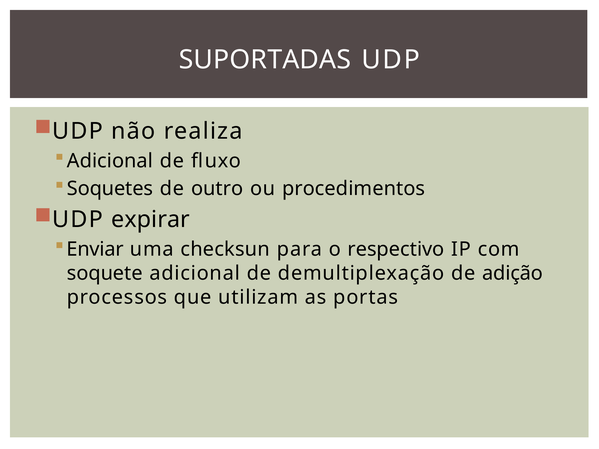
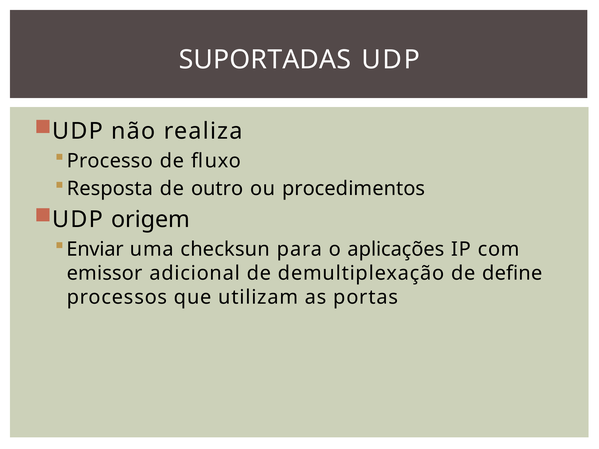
Adicional at (110, 161): Adicional -> Processo
Soquetes: Soquetes -> Resposta
expirar: expirar -> origem
respectivo: respectivo -> aplicações
soquete: soquete -> emissor
adição: adição -> define
